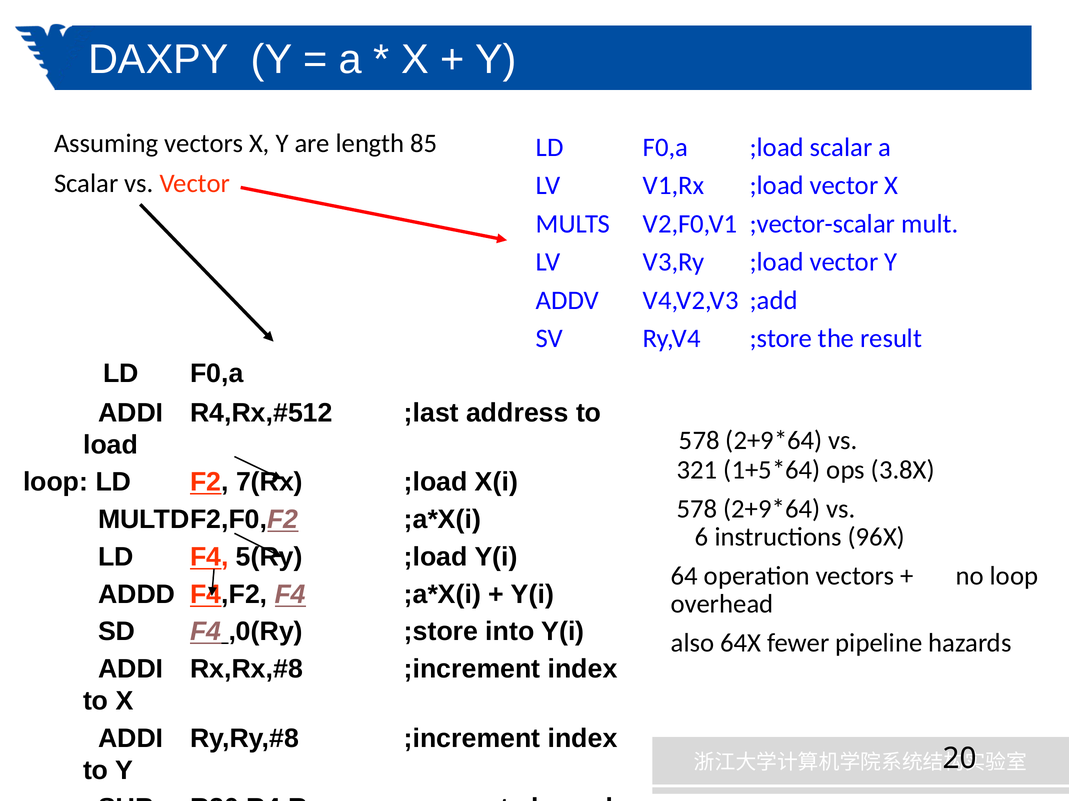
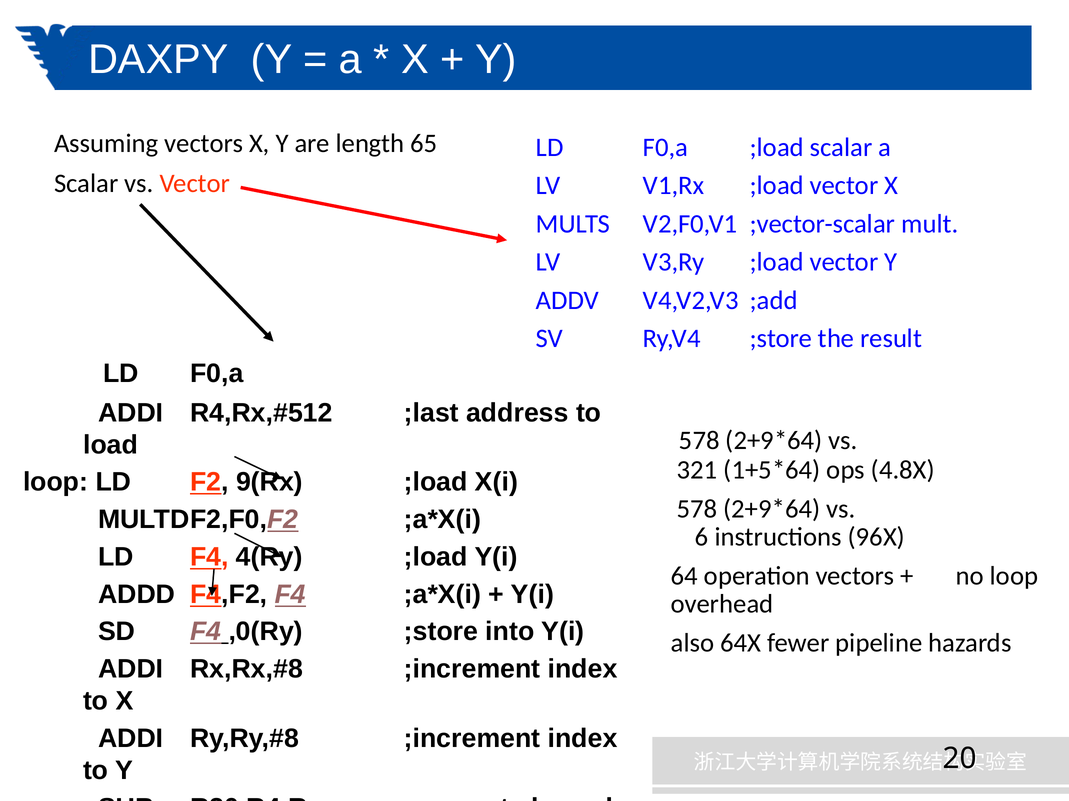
85: 85 -> 65
3.8X: 3.8X -> 4.8X
7(Rx: 7(Rx -> 9(Rx
5(Ry: 5(Ry -> 4(Ry
